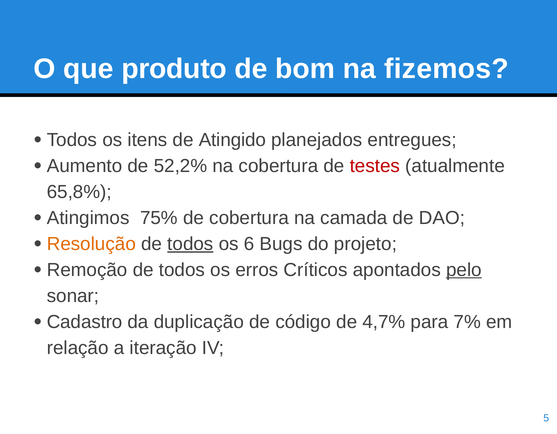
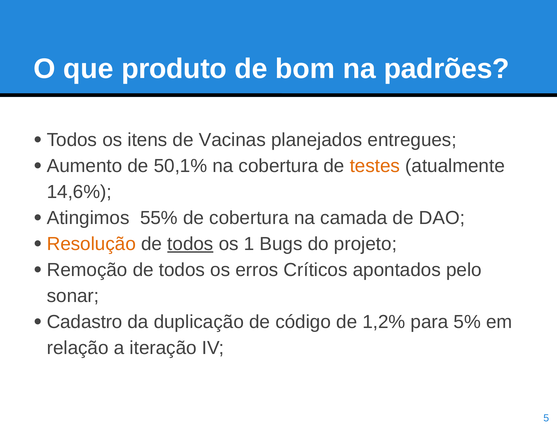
fizemos: fizemos -> padrões
Atingido: Atingido -> Vacinas
52,2%: 52,2% -> 50,1%
testes colour: red -> orange
65,8%: 65,8% -> 14,6%
75%: 75% -> 55%
6: 6 -> 1
pelo underline: present -> none
4,7%: 4,7% -> 1,2%
7%: 7% -> 5%
